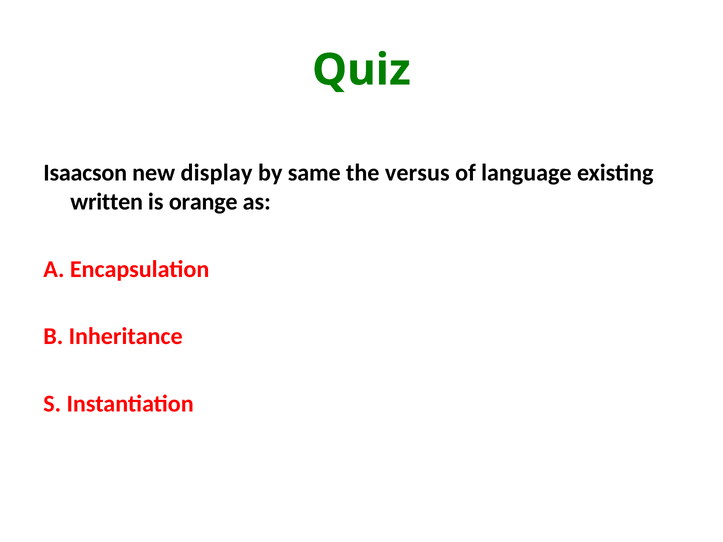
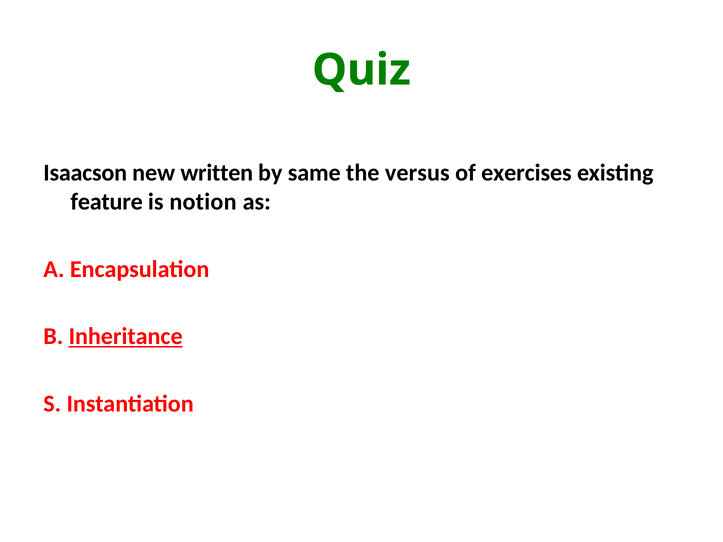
display: display -> written
language: language -> exercises
written: written -> feature
orange: orange -> notion
Inheritance underline: none -> present
